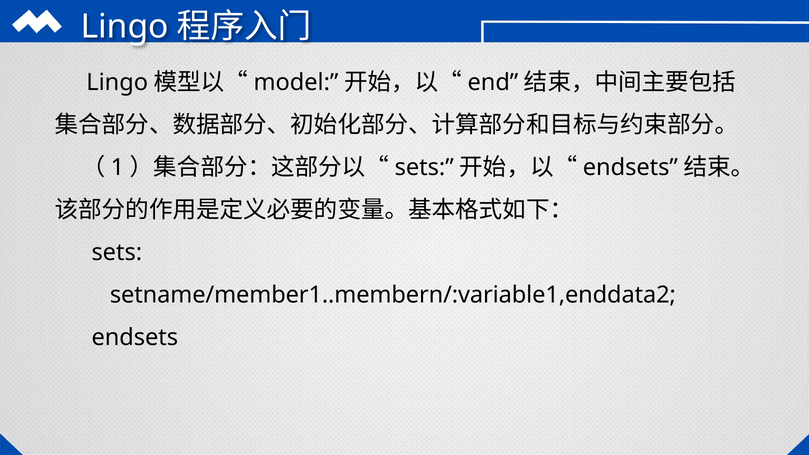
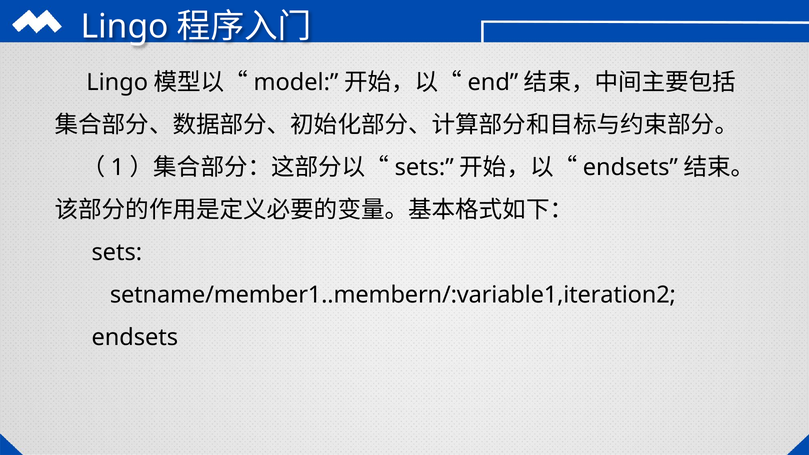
setname/member1..membern/:variable1,enddata2: setname/member1..membern/:variable1,enddata2 -> setname/member1..membern/:variable1,iteration2
